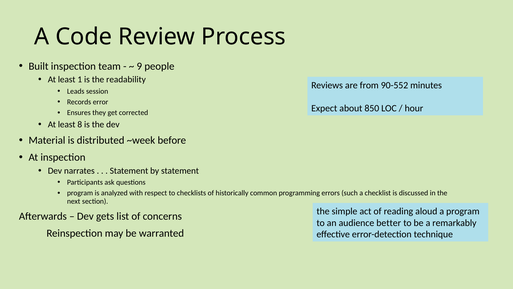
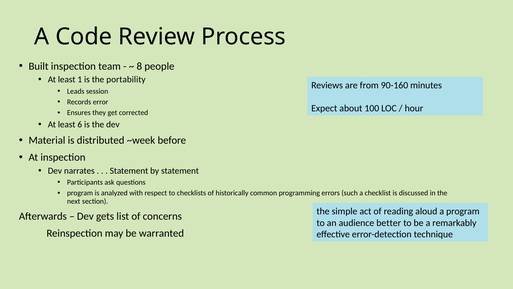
9: 9 -> 8
readability: readability -> portability
90-552: 90-552 -> 90-160
850: 850 -> 100
8: 8 -> 6
